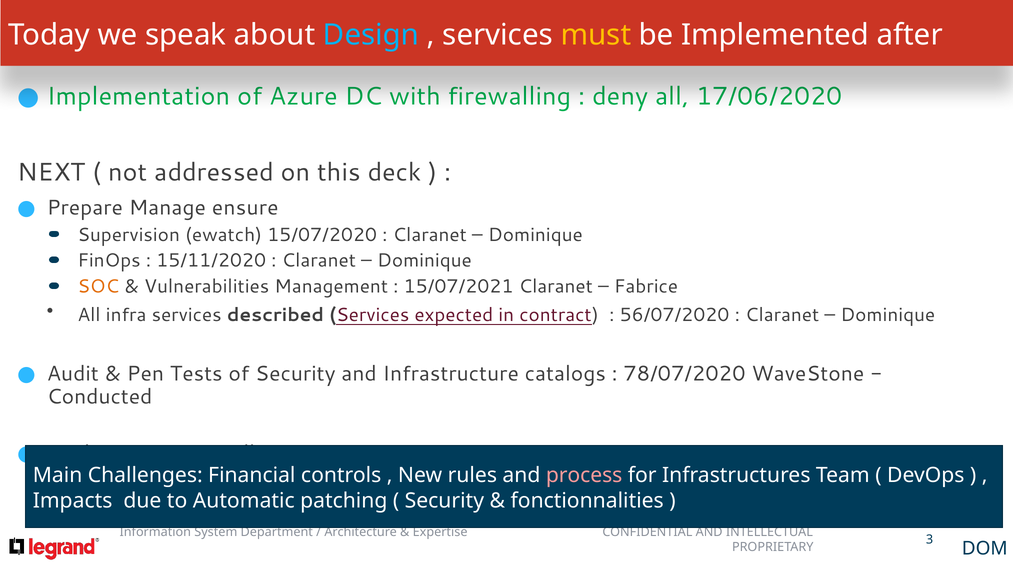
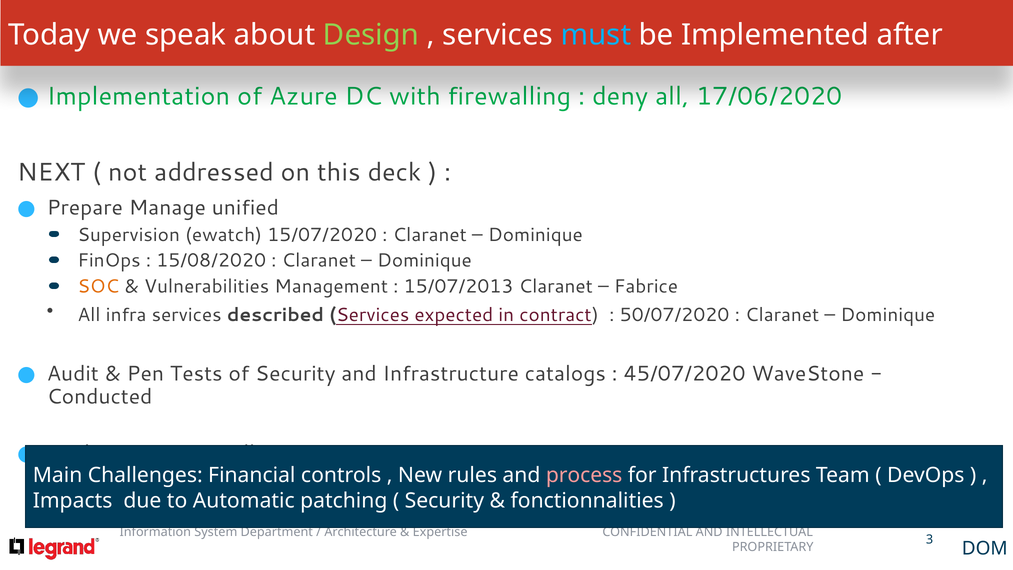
Design colour: light blue -> light green
must colour: yellow -> light blue
ensure: ensure -> unified
15/11/2020: 15/11/2020 -> 15/08/2020
15/07/2021: 15/07/2021 -> 15/07/2013
56/07/2020: 56/07/2020 -> 50/07/2020
78/07/2020: 78/07/2020 -> 45/07/2020
